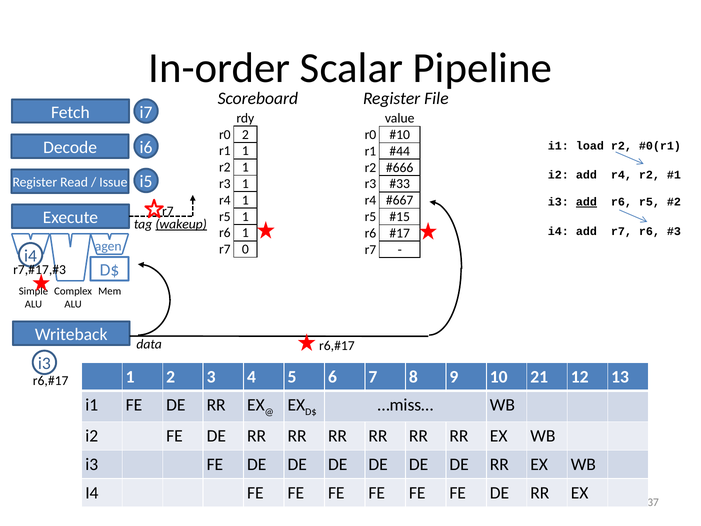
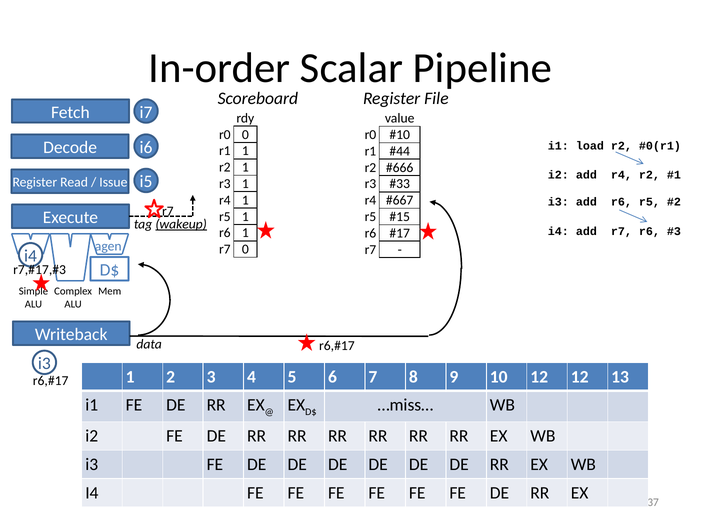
r0 2: 2 -> 0
add at (586, 202) underline: present -> none
10 21: 21 -> 12
